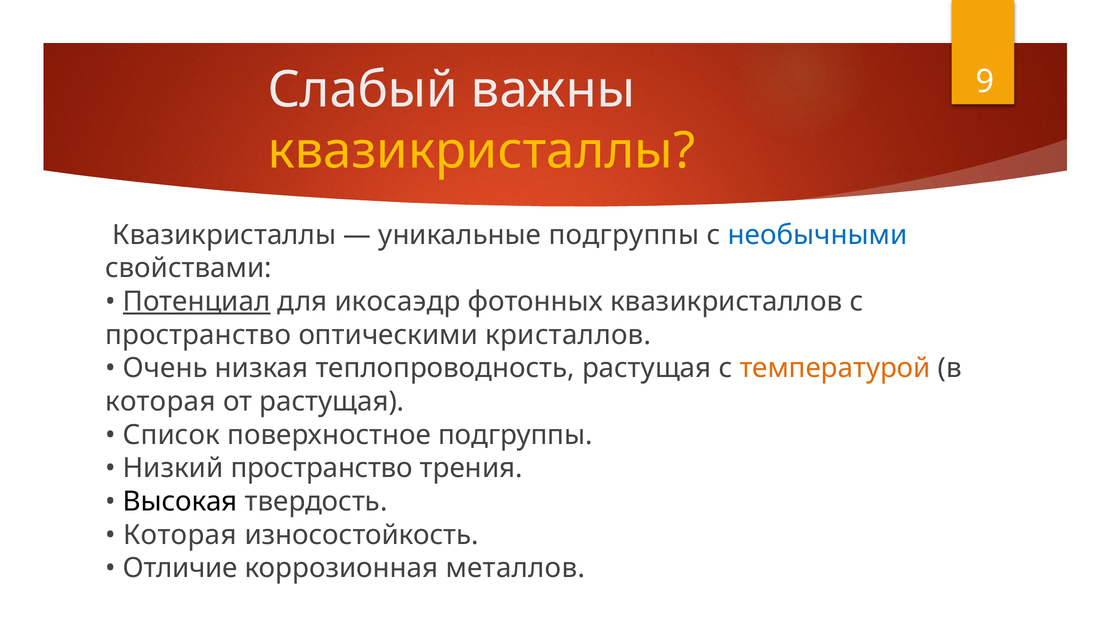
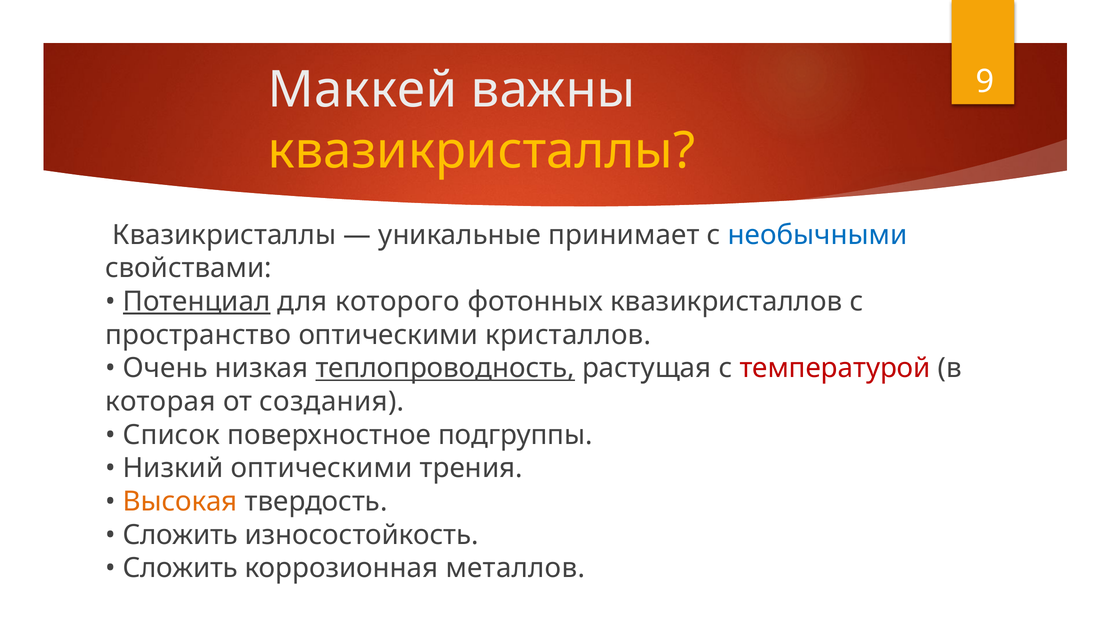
Слабый: Слабый -> Маккей
уникальные подгруппы: подгруппы -> принимает
икосаэдр: икосаэдр -> которого
теплопроводность underline: none -> present
температурой colour: orange -> red
от растущая: растущая -> создания
Низкий пространство: пространство -> оптическими
Высокая colour: black -> orange
Которая at (180, 535): Которая -> Сложить
Отличие at (180, 568): Отличие -> Сложить
